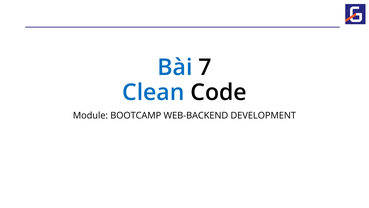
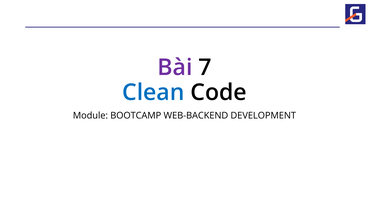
Bài colour: blue -> purple
